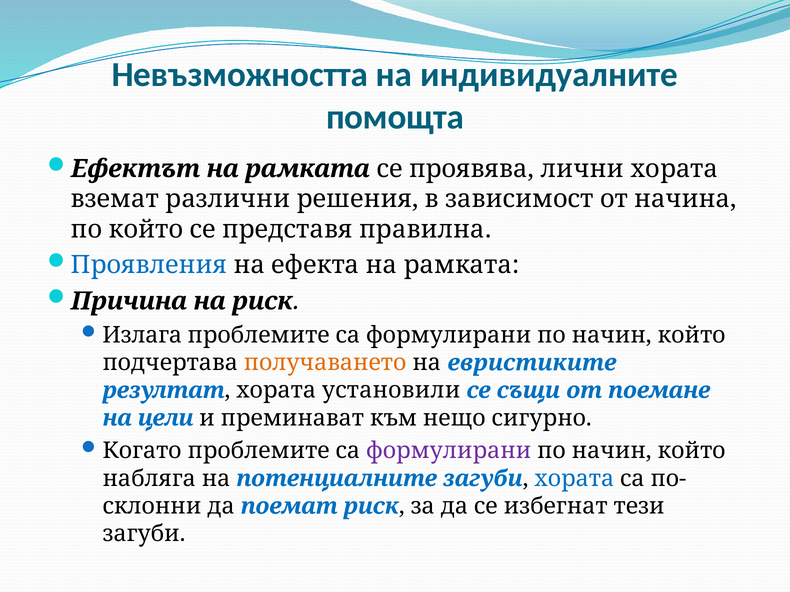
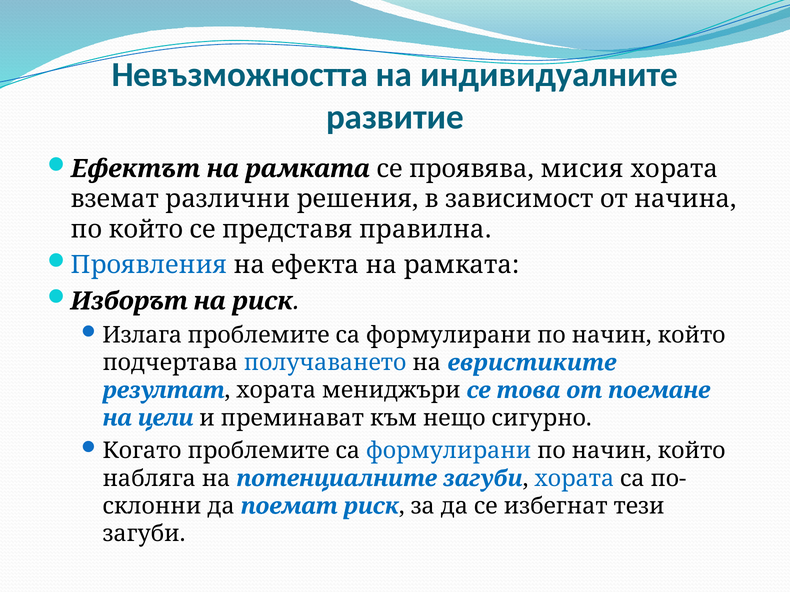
помощта: помощта -> развитие
лични: лични -> мисия
Причина: Причина -> Изборът
получаването colour: orange -> blue
установили: установили -> мениджъри
същи: същи -> това
формулирани at (449, 451) colour: purple -> blue
